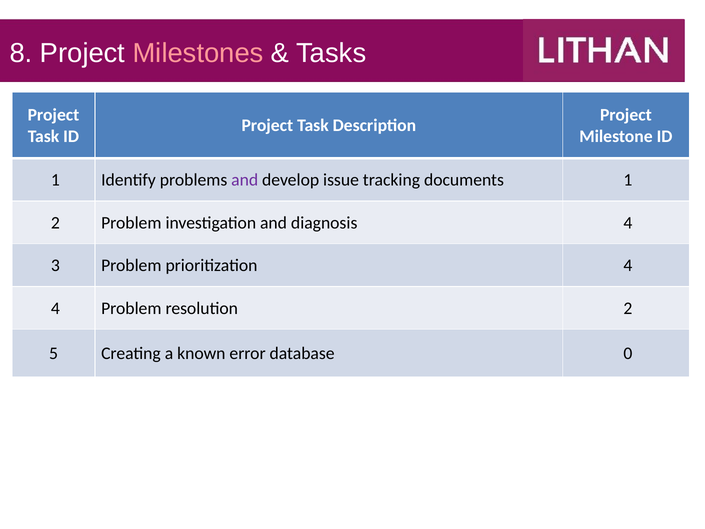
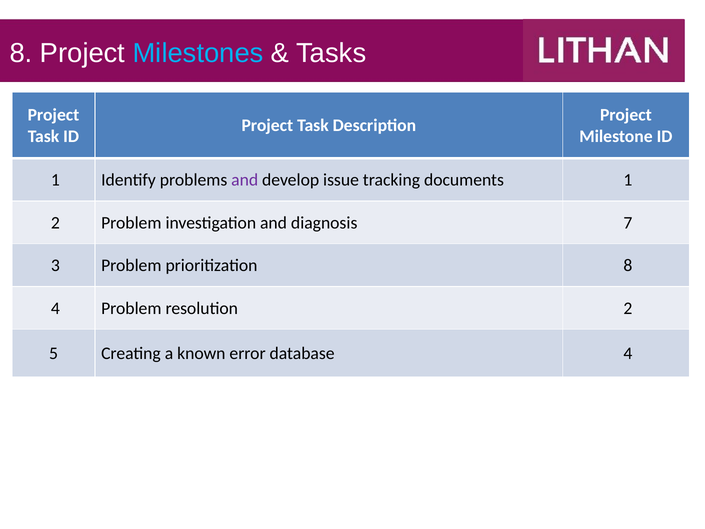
Milestones colour: pink -> light blue
diagnosis 4: 4 -> 7
prioritization 4: 4 -> 8
database 0: 0 -> 4
